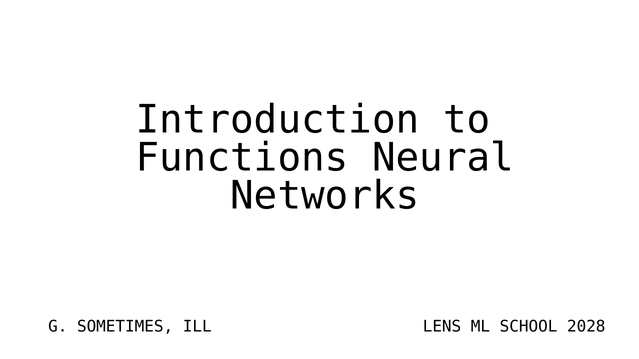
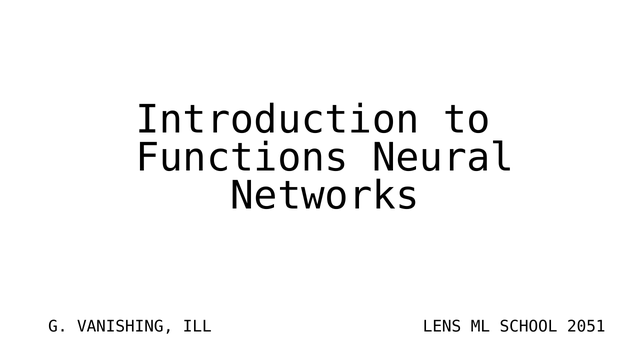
SOMETIMES: SOMETIMES -> VANISHING
2028: 2028 -> 2051
